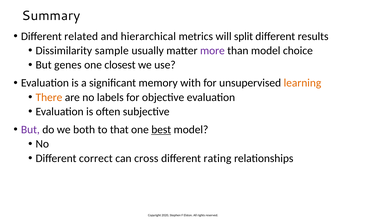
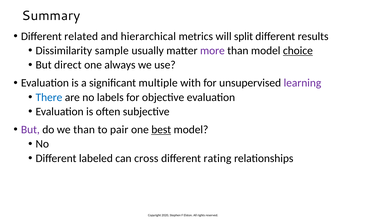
choice underline: none -> present
genes: genes -> direct
closest: closest -> always
memory: memory -> multiple
learning colour: orange -> purple
There colour: orange -> blue
we both: both -> than
that: that -> pair
correct: correct -> labeled
